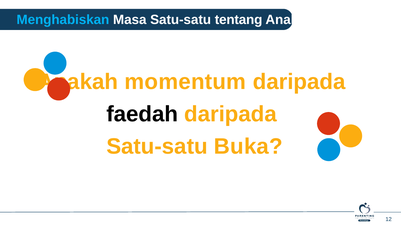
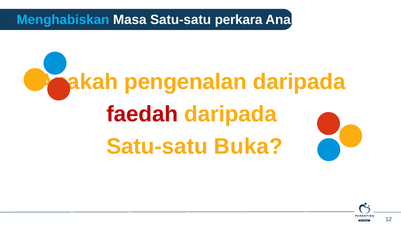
tentang: tentang -> perkara
momentum: momentum -> pengenalan
faedah colour: black -> red
